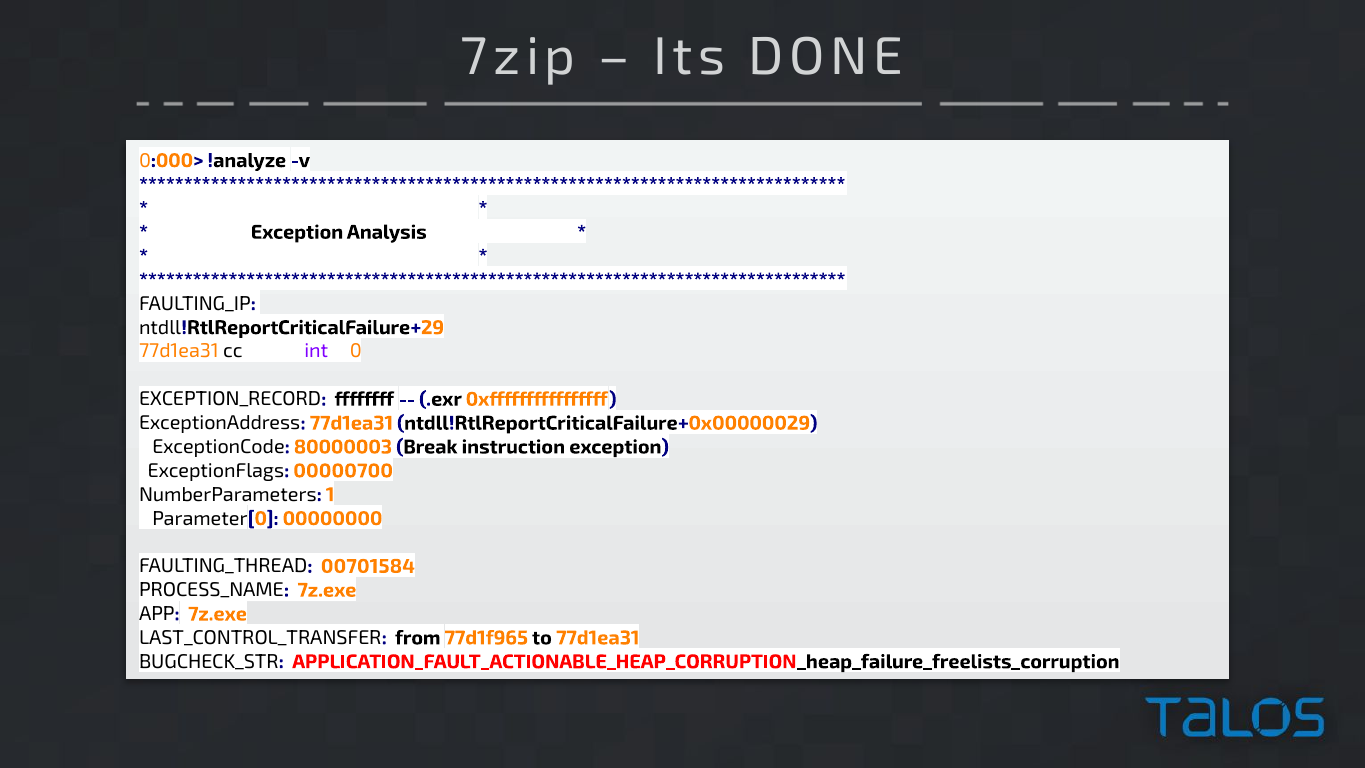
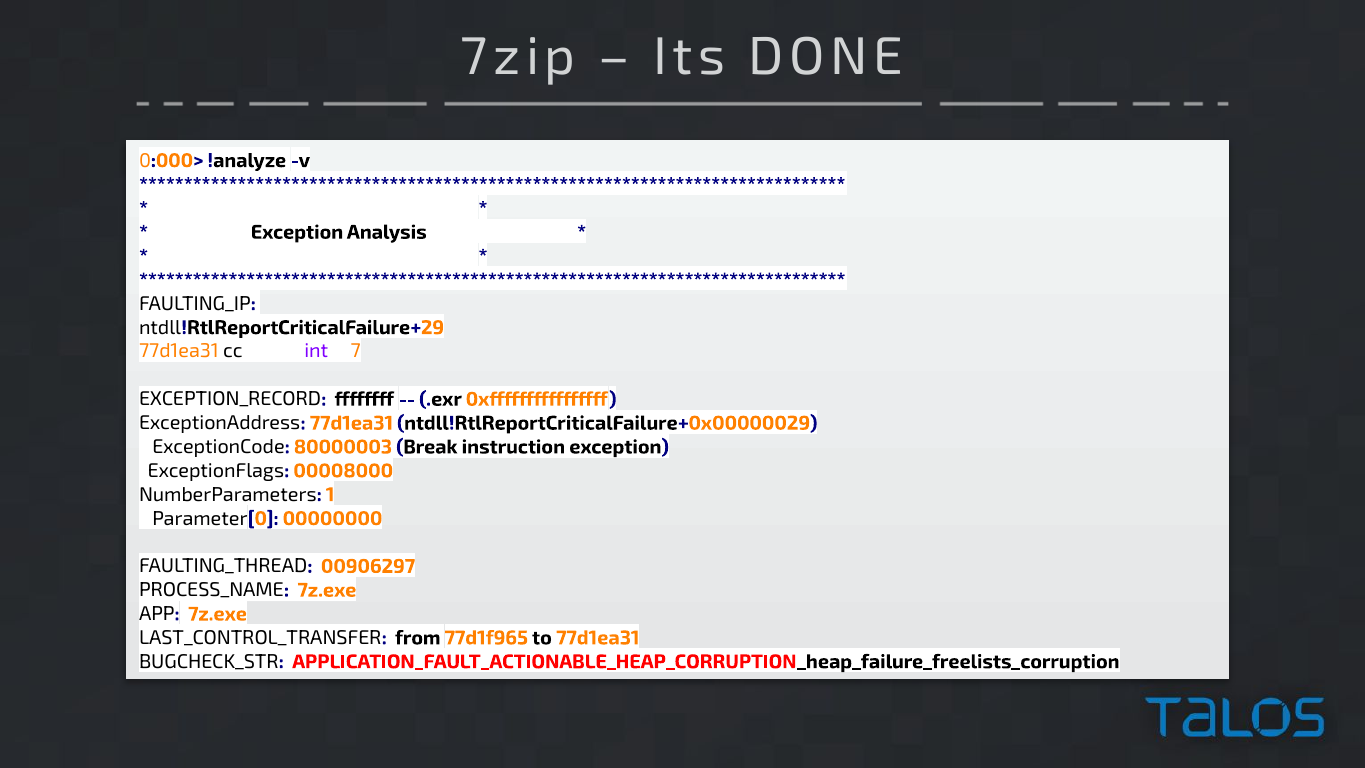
0: 0 -> 7
00000700: 00000700 -> 00008000
00701584: 00701584 -> 00906297
